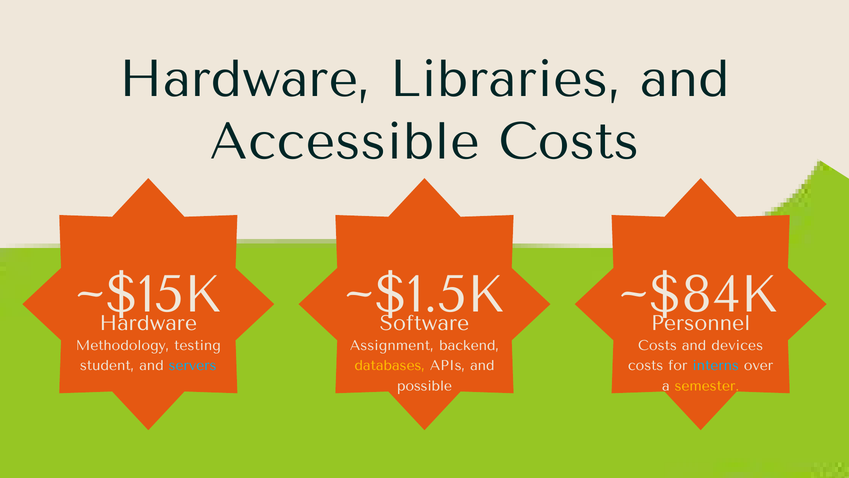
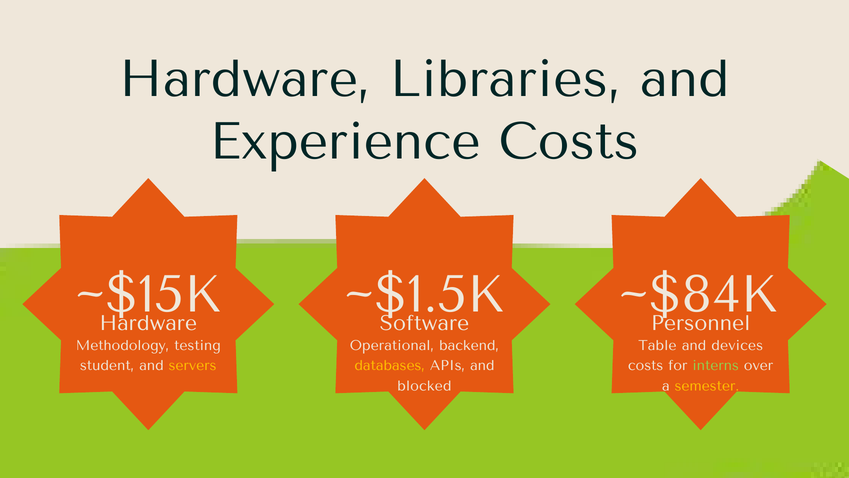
Accessible: Accessible -> Experience
Assignment: Assignment -> Operational
Costs at (657, 345): Costs -> Table
servers colour: light blue -> yellow
interns colour: light blue -> light green
possible: possible -> blocked
